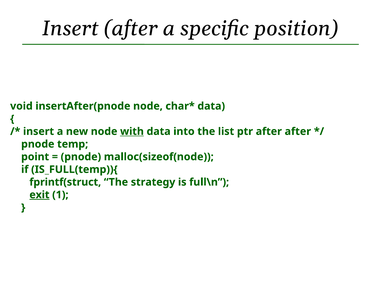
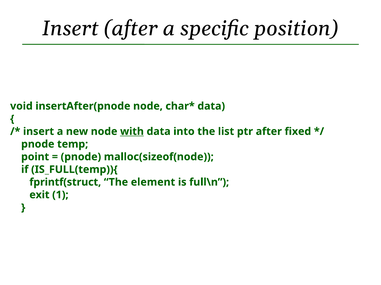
after after: after -> fixed
strategy: strategy -> element
exit underline: present -> none
